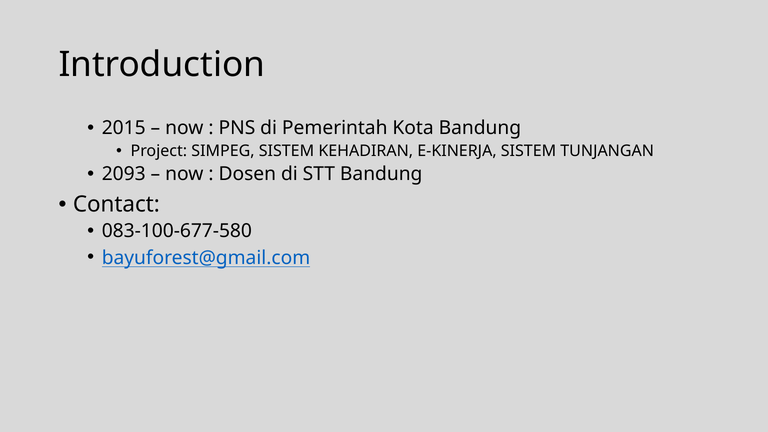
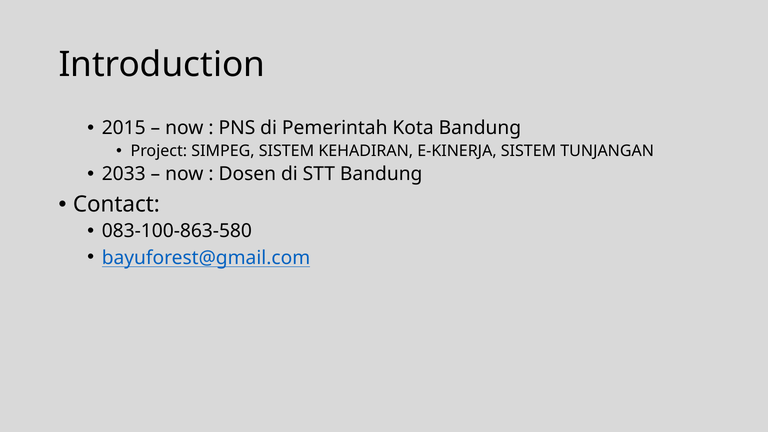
2093: 2093 -> 2033
083-100-677-580: 083-100-677-580 -> 083-100-863-580
